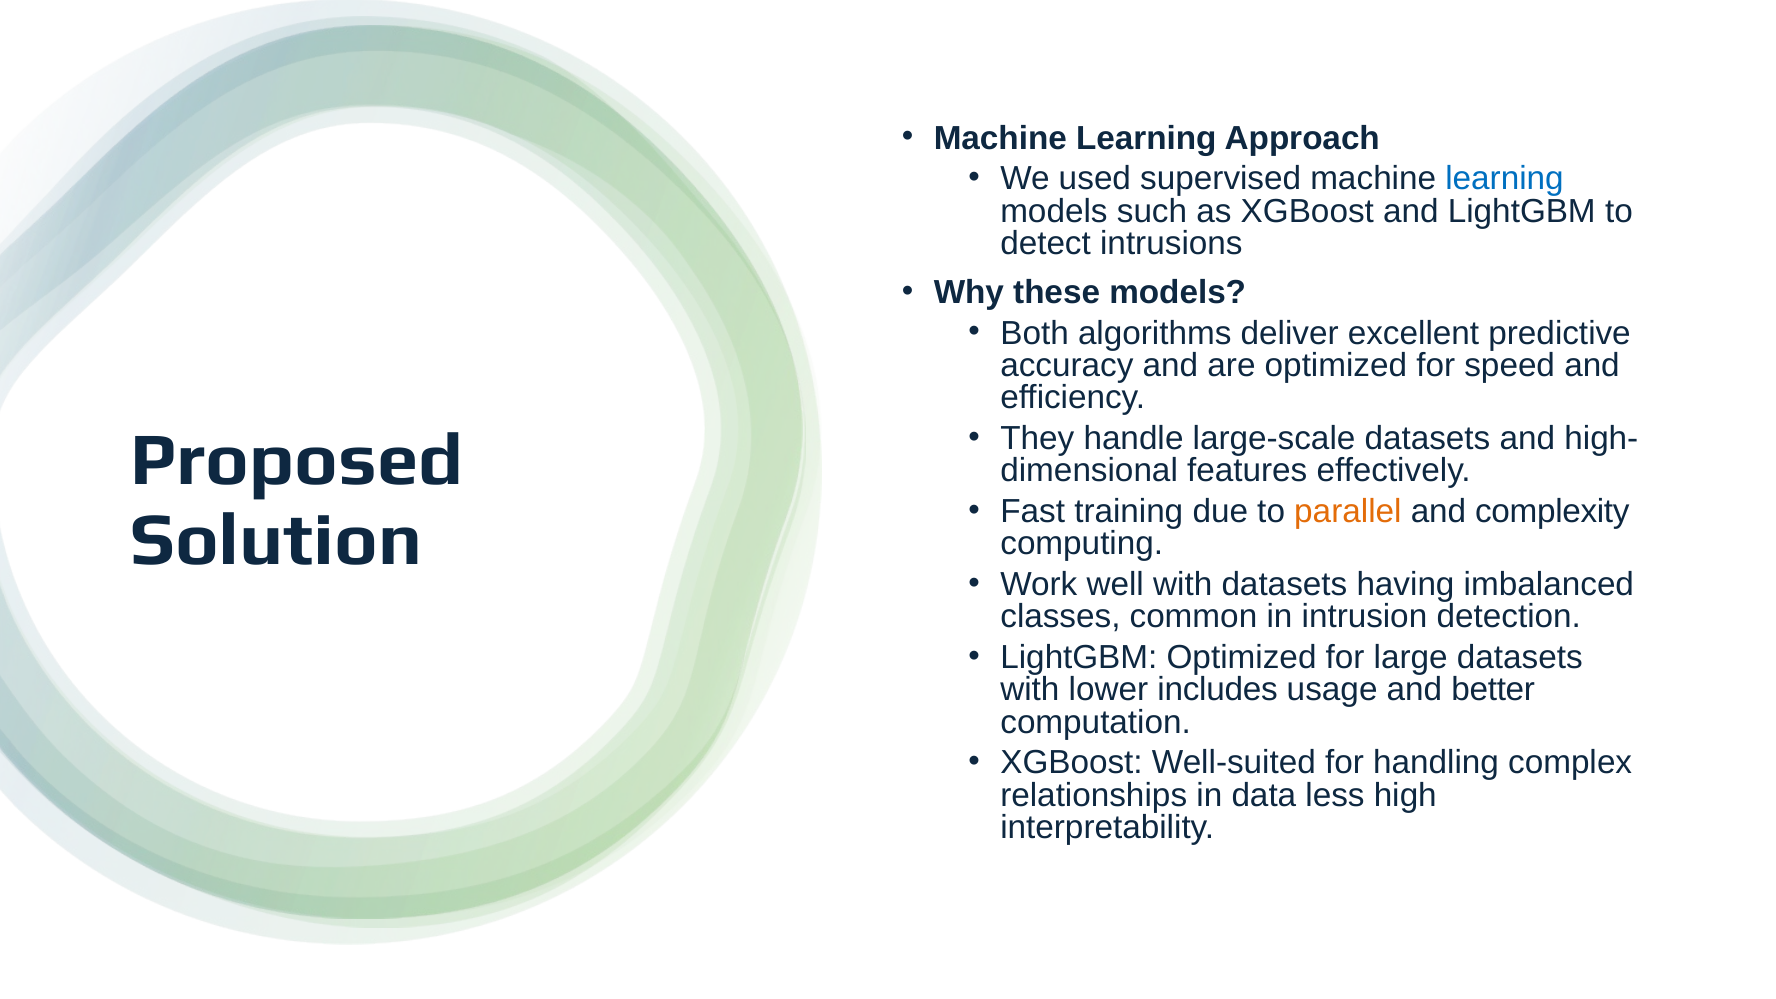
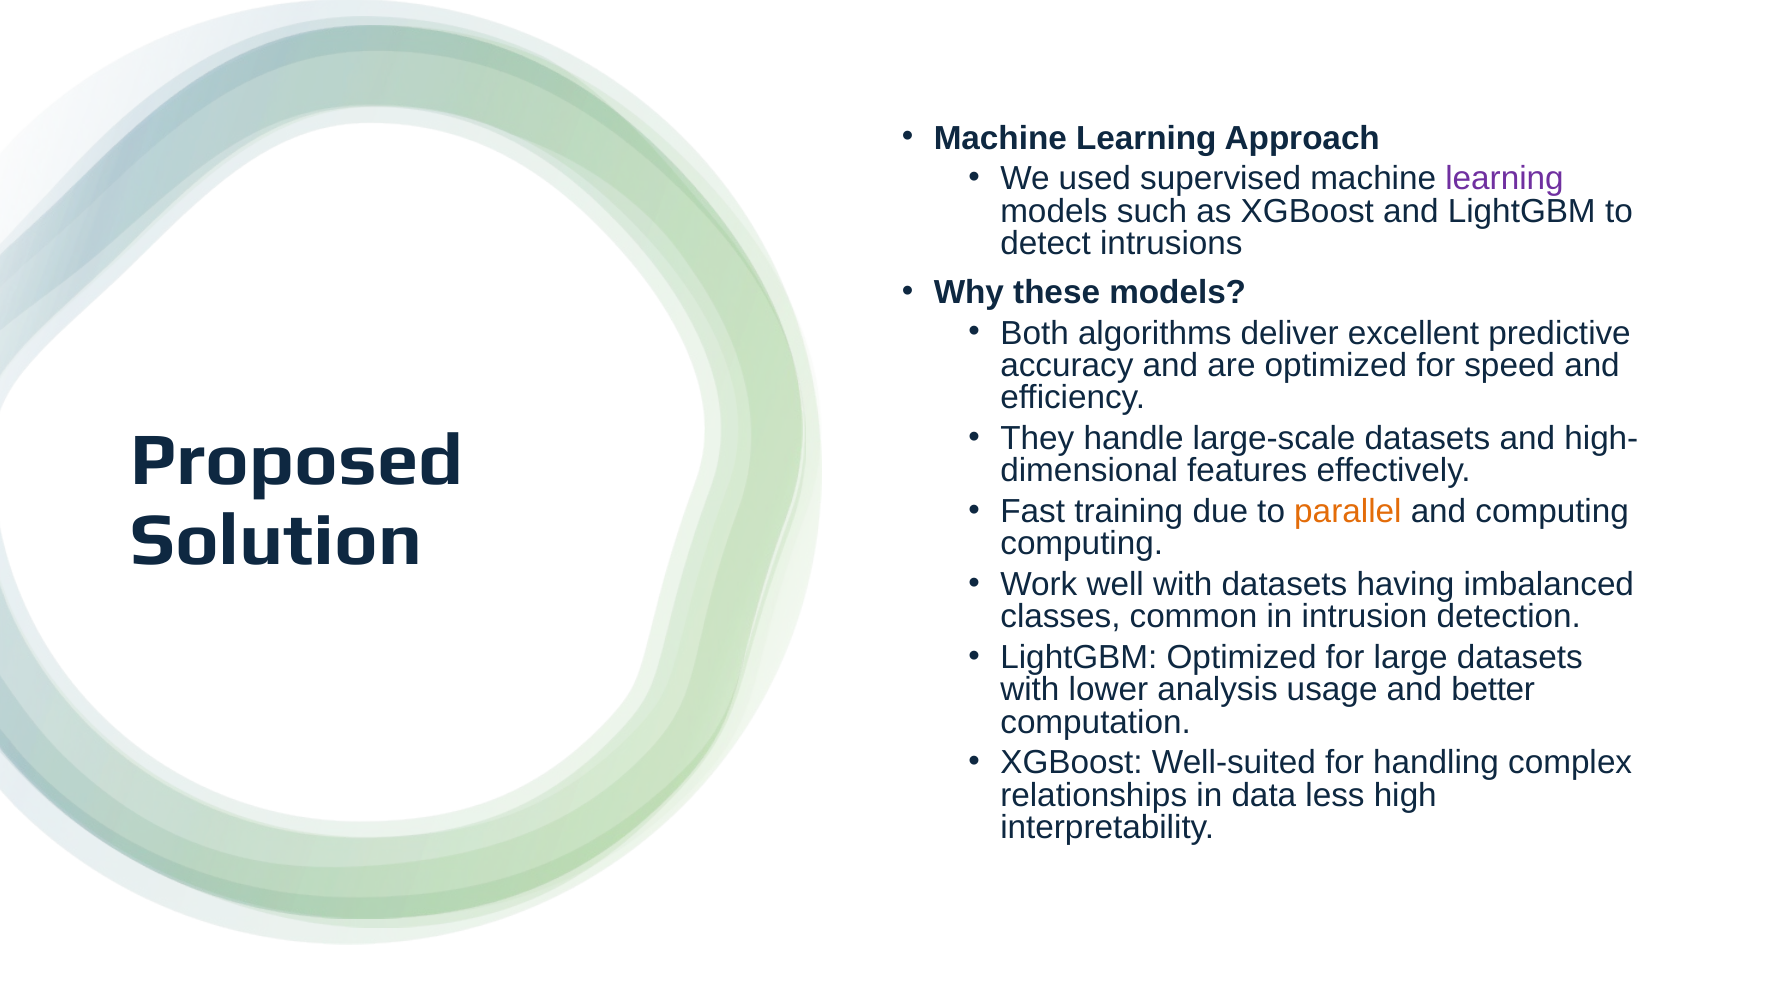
learning at (1505, 179) colour: blue -> purple
and complexity: complexity -> computing
includes: includes -> analysis
